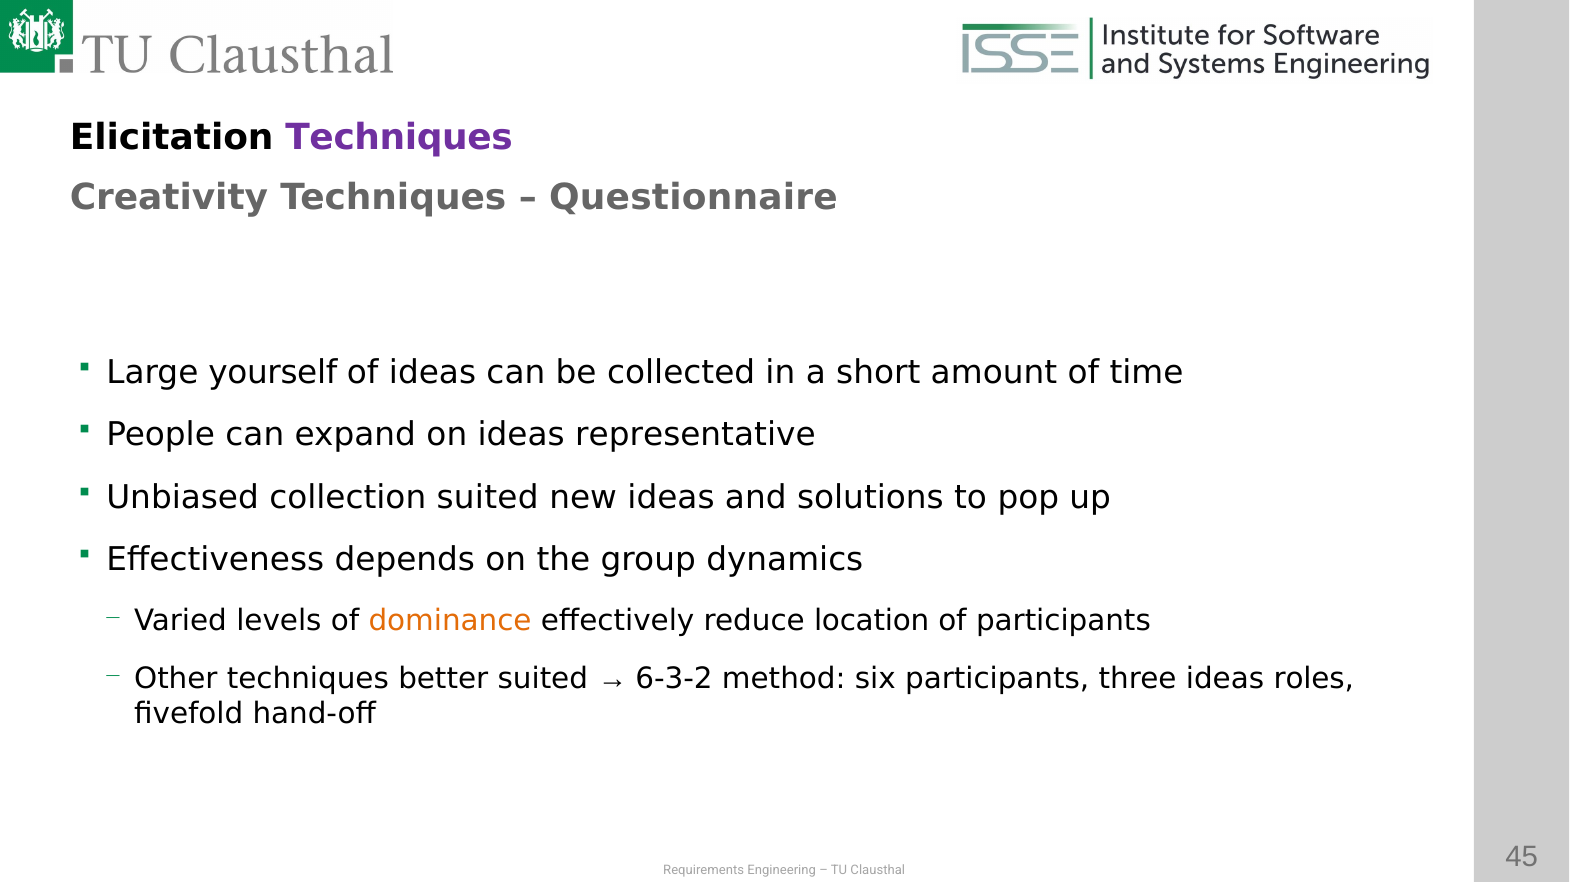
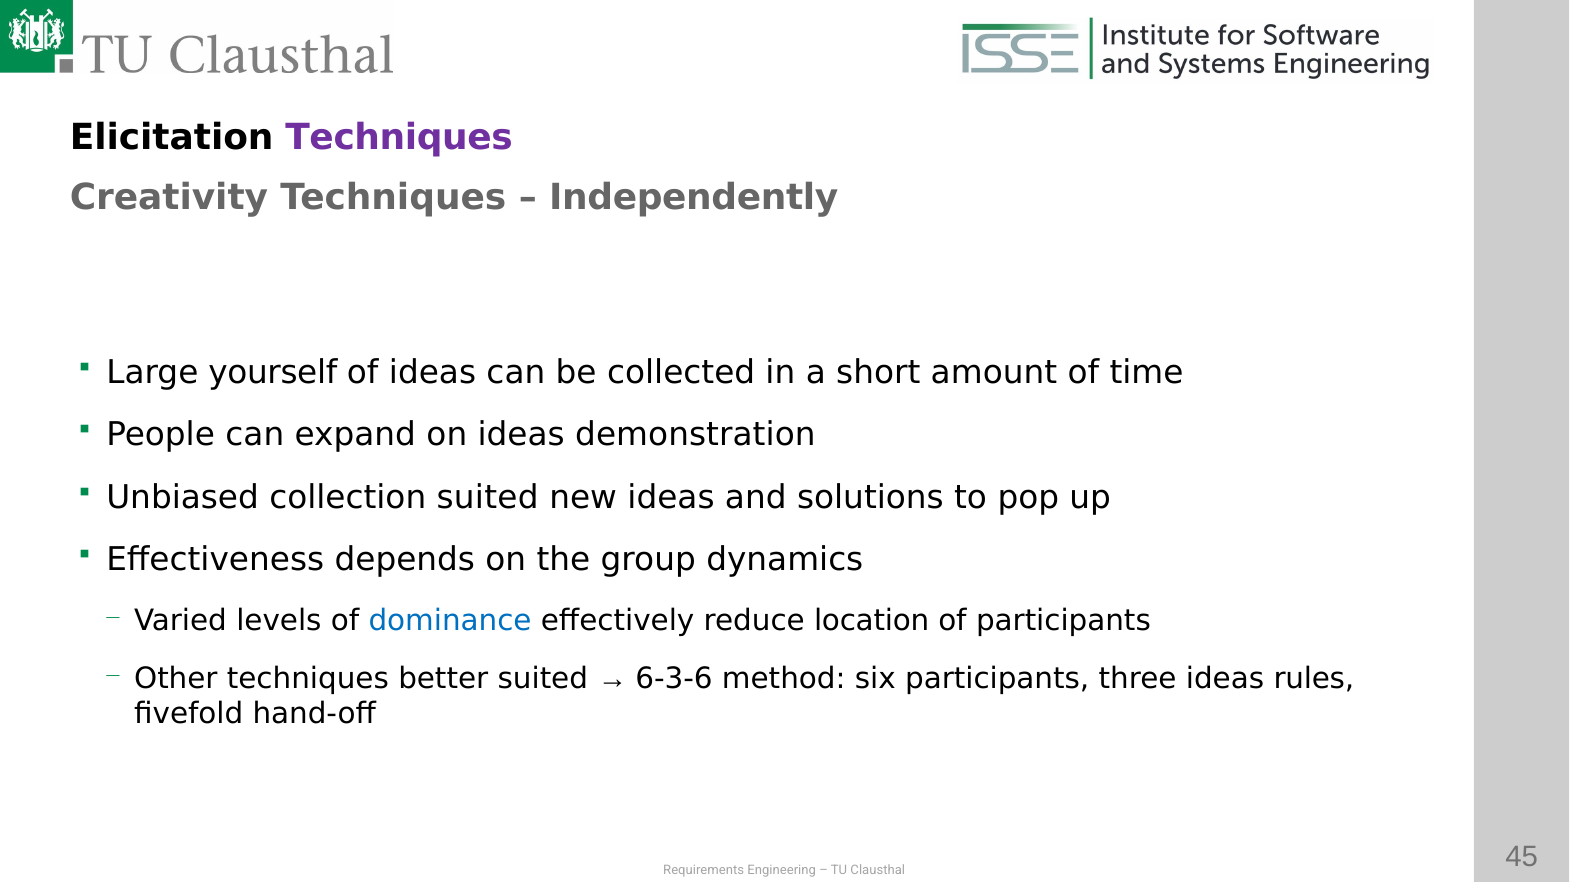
Questionnaire: Questionnaire -> Independently
representative: representative -> demonstration
dominance colour: orange -> blue
6-3-2: 6-3-2 -> 6-3-6
roles: roles -> rules
